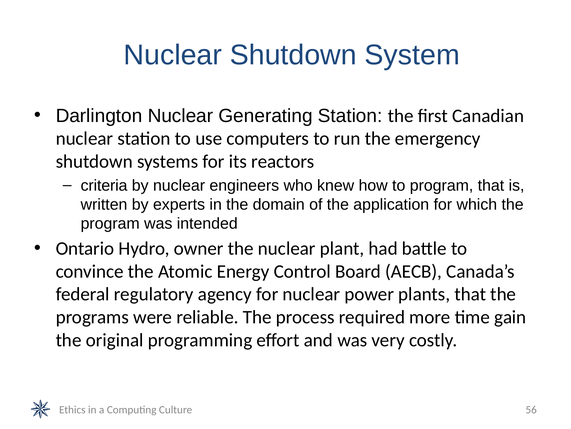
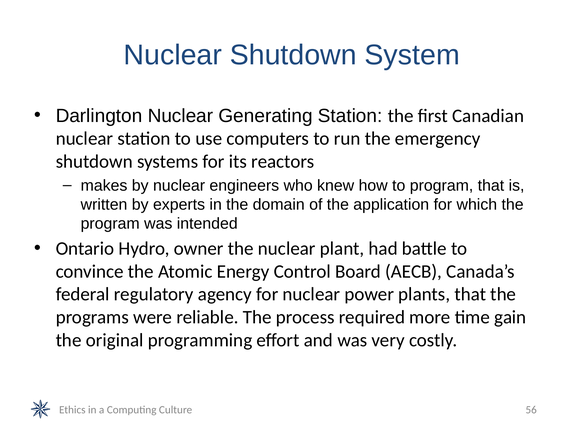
criteria: criteria -> makes
